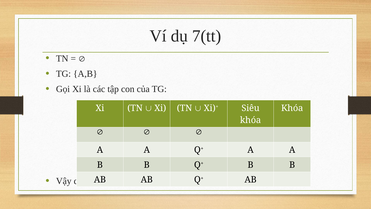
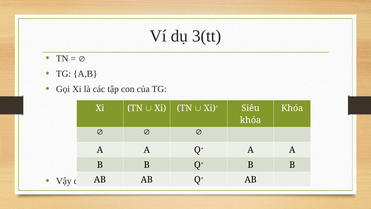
7(tt: 7(tt -> 3(tt
